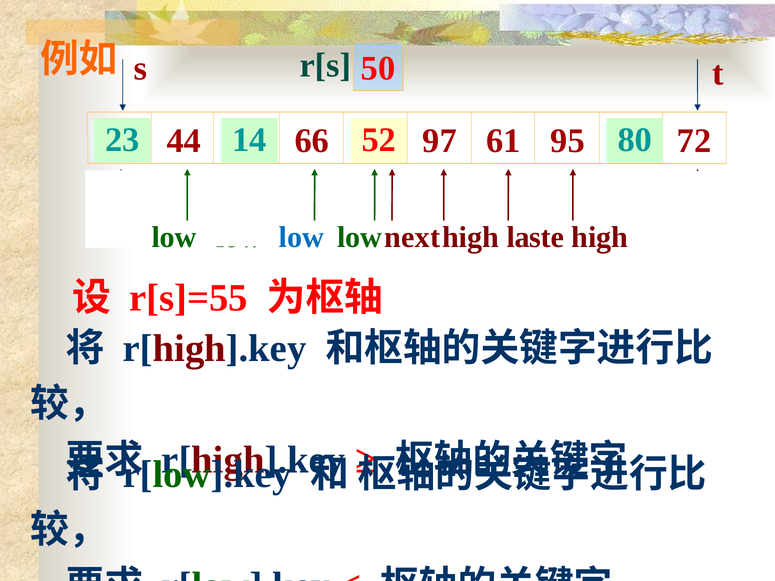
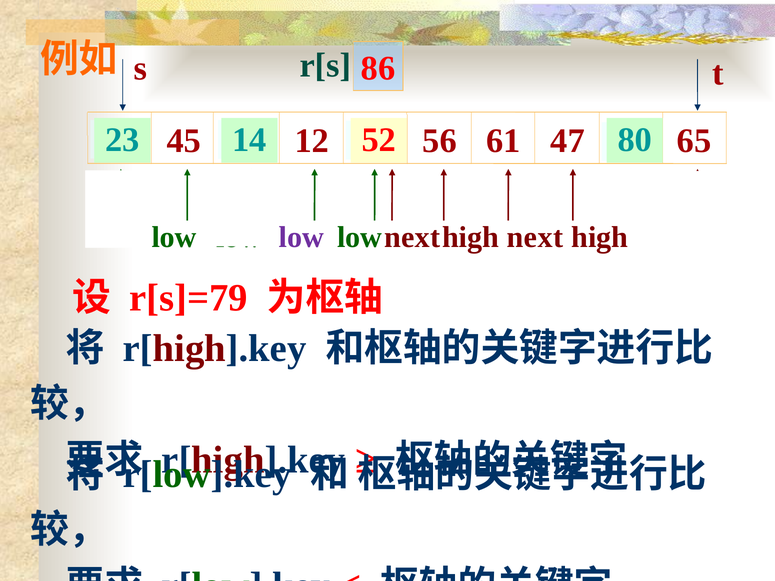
50: 50 -> 86
44: 44 -> 45
66: 66 -> 12
97: 97 -> 56
95: 95 -> 47
72: 72 -> 65
low at (301, 238) colour: blue -> purple
laste at (535, 238): laste -> next
r[s]=55: r[s]=55 -> r[s]=79
